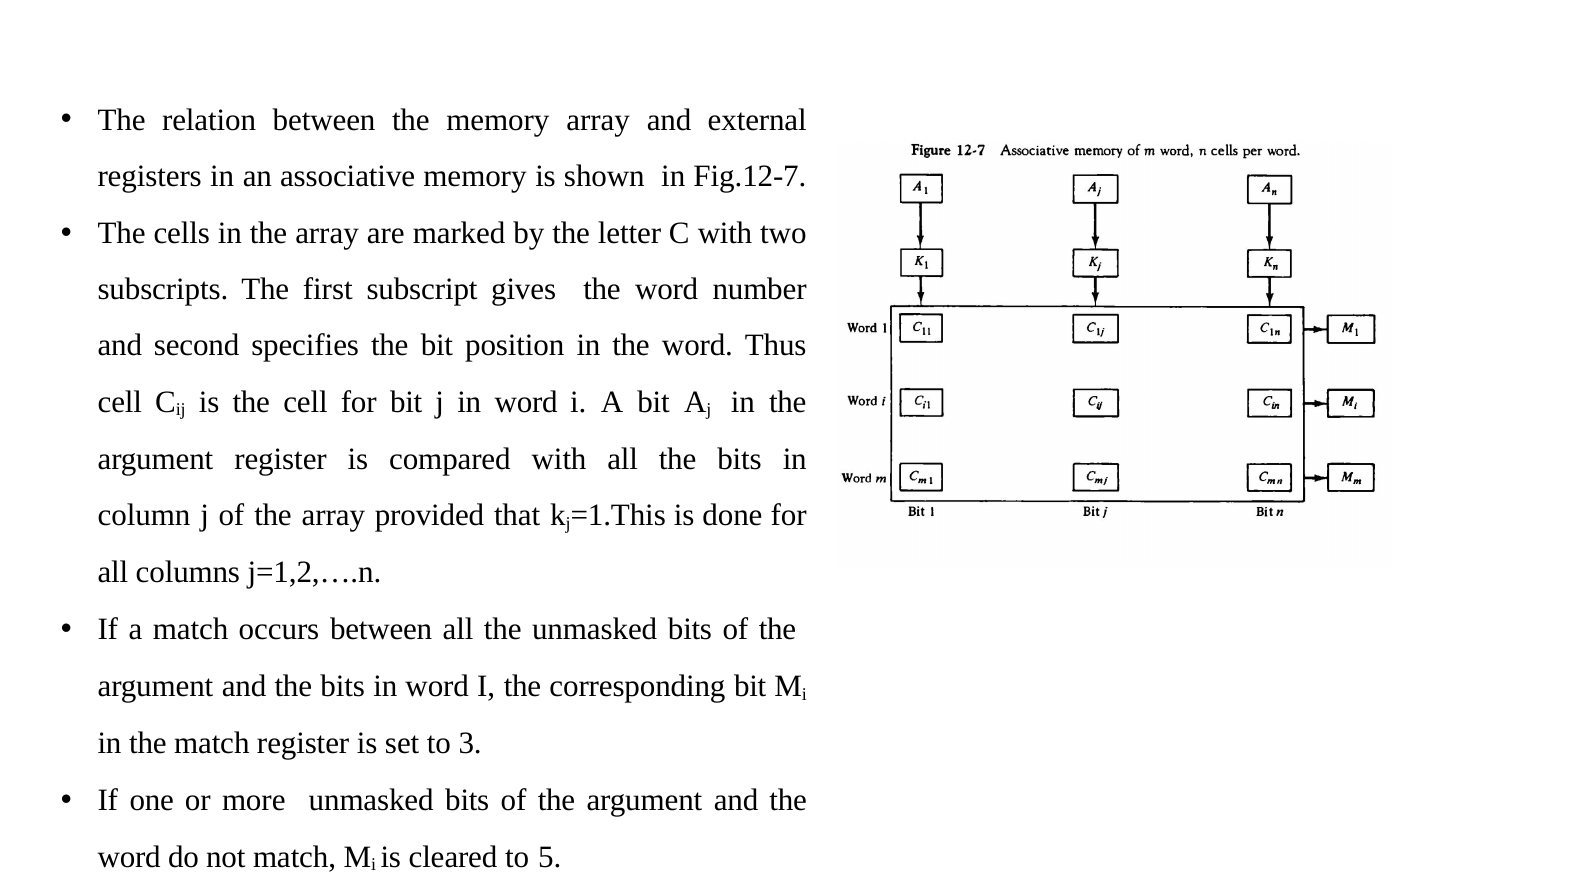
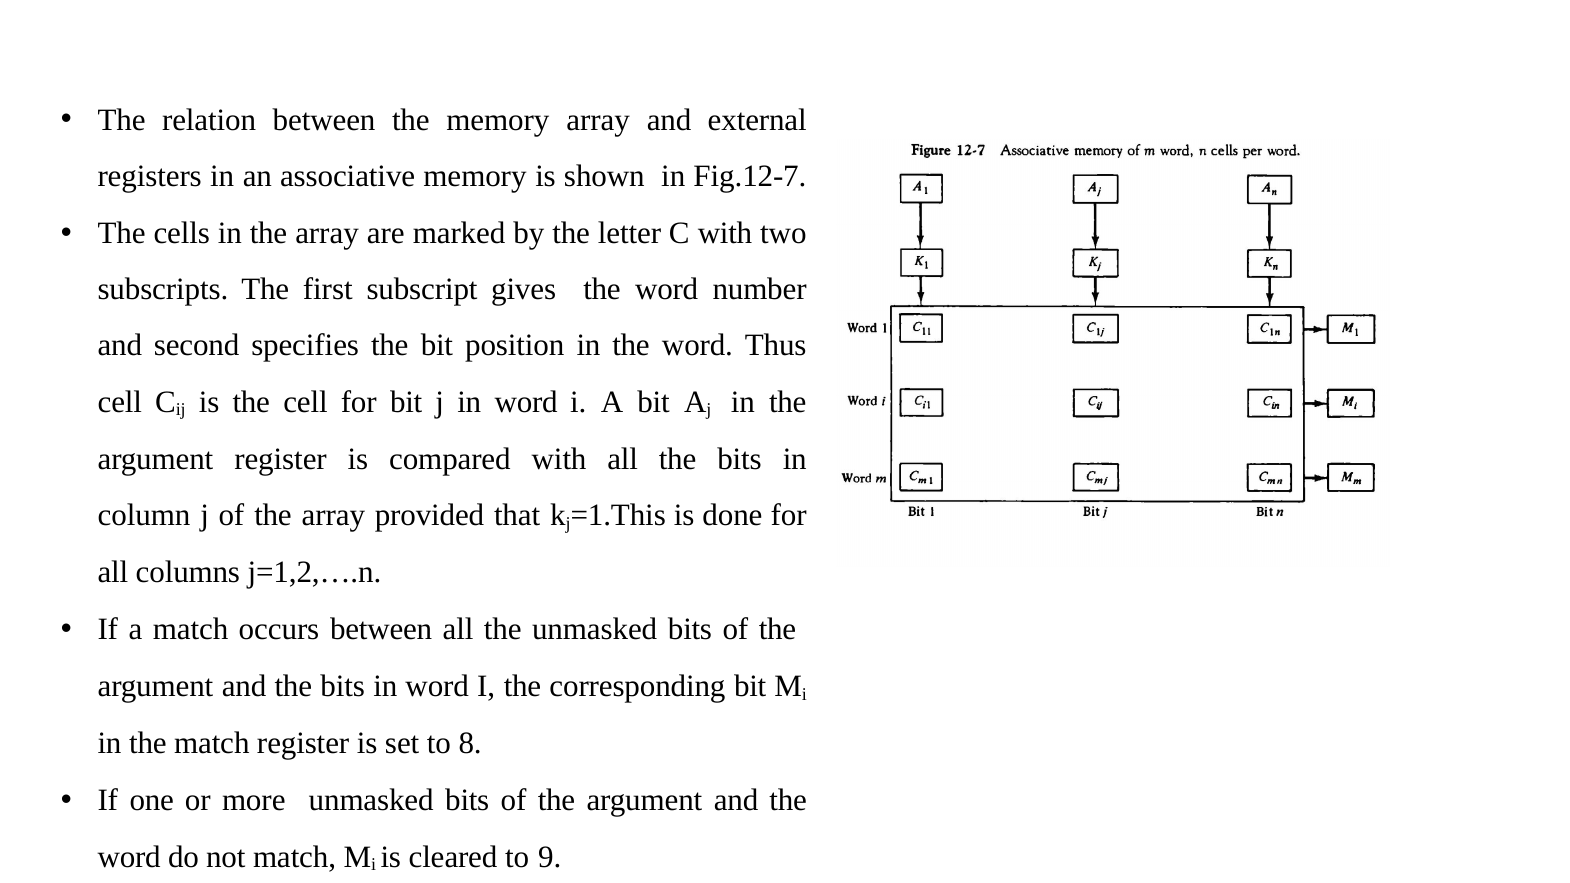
3: 3 -> 8
5: 5 -> 9
